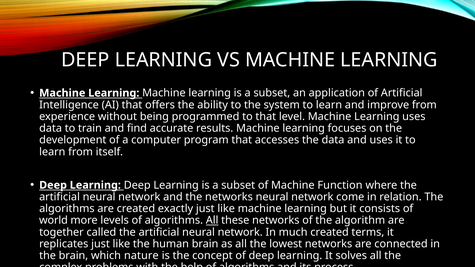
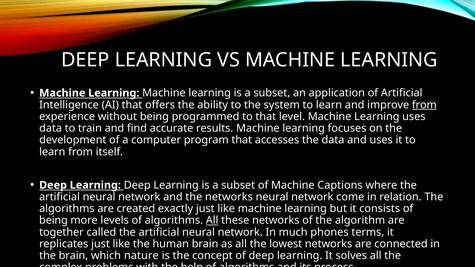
from at (424, 105) underline: none -> present
Function: Function -> Captions
world at (53, 221): world -> being
much created: created -> phones
